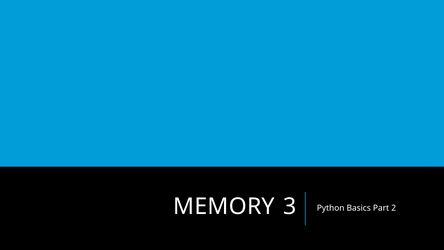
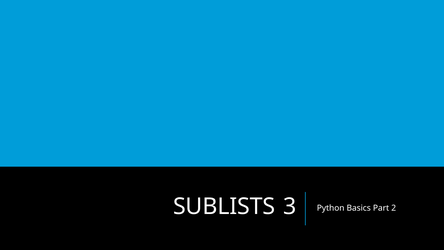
MEMORY: MEMORY -> SUBLISTS
